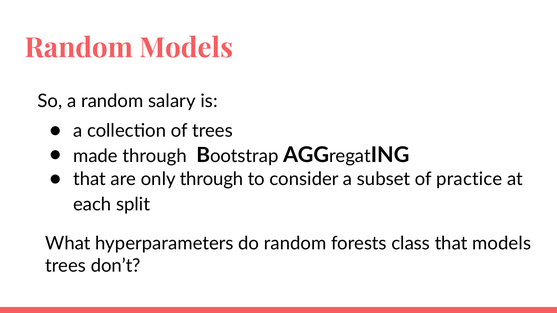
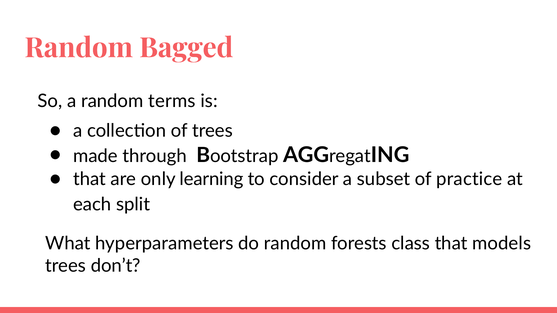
Random Models: Models -> Bagged
salary: salary -> terms
only through: through -> learning
